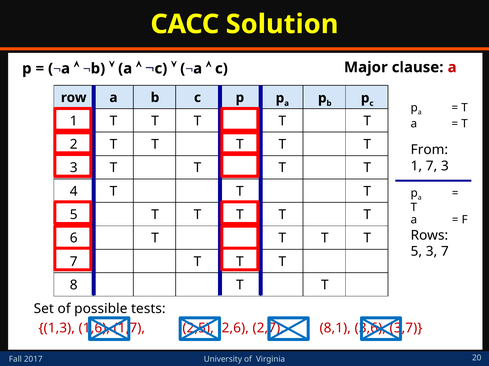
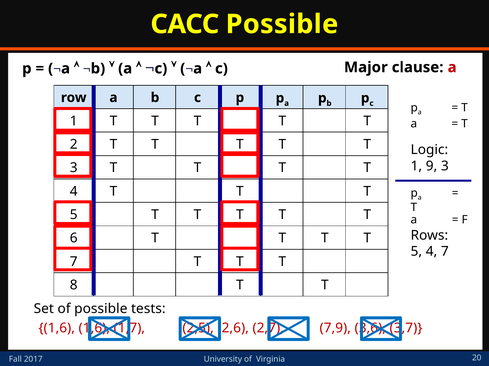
CACC Solution: Solution -> Possible
From: From -> Logic
1 7: 7 -> 9
5 3: 3 -> 4
1,3 at (57, 329): 1,3 -> 1,6
8,1: 8,1 -> 7,9
